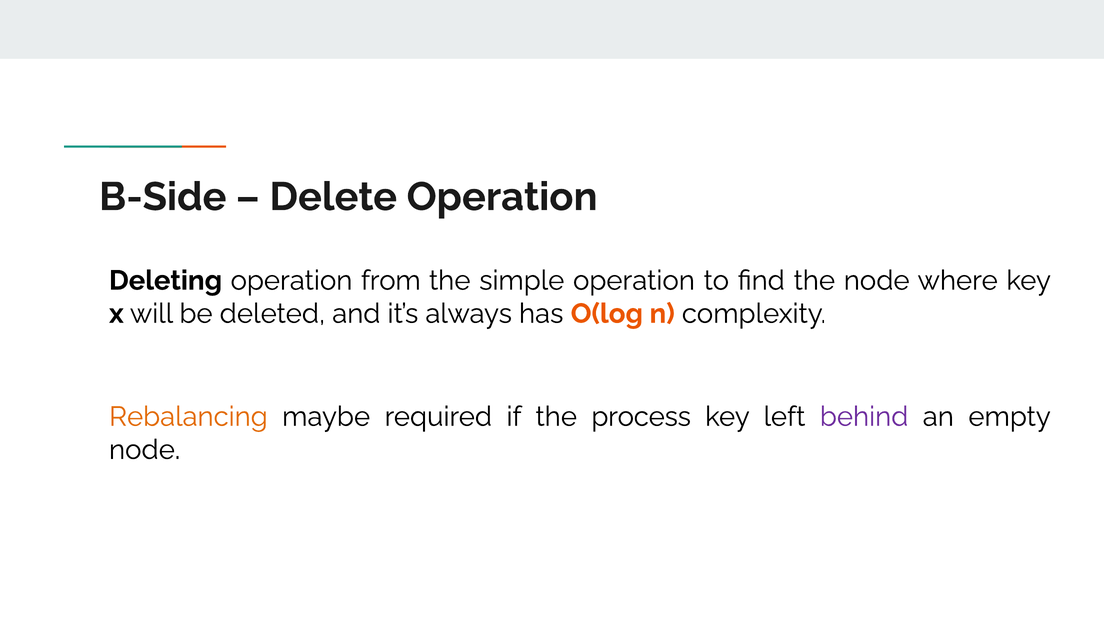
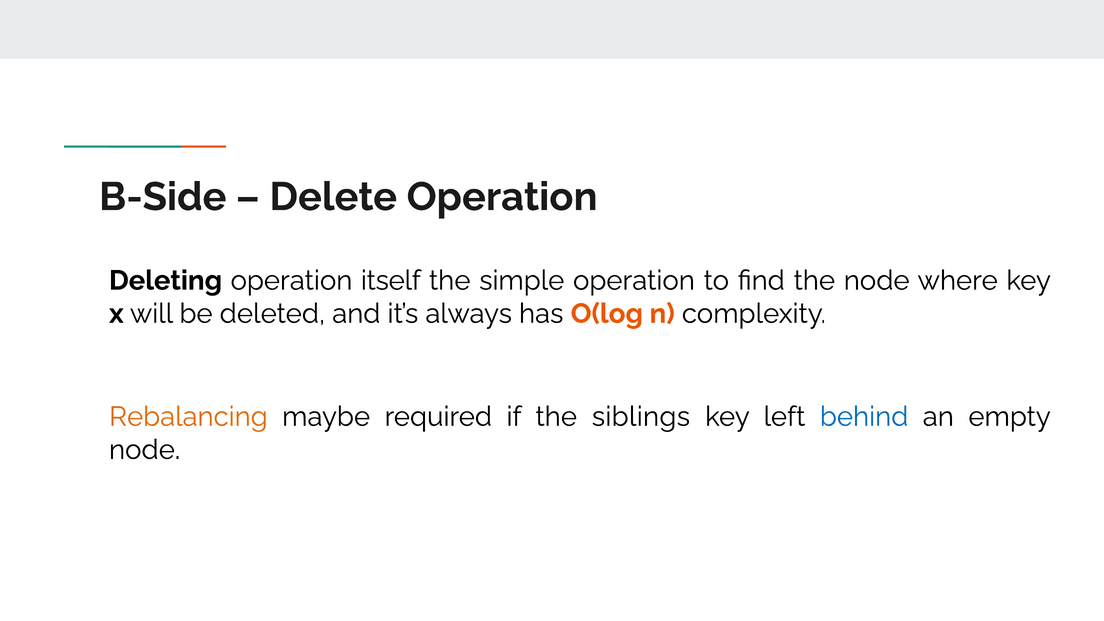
from: from -> itself
process: process -> siblings
behind colour: purple -> blue
